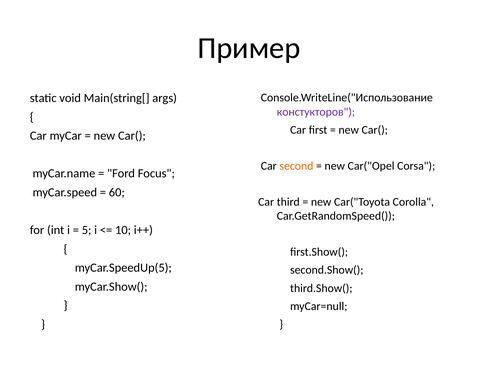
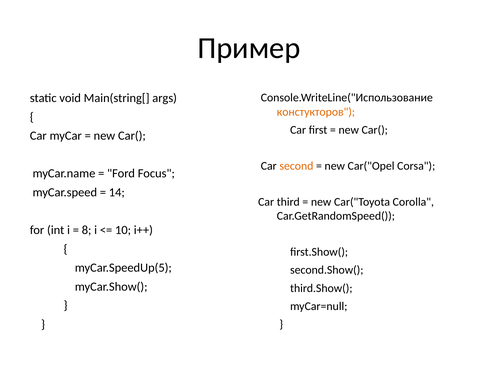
констукторов colour: purple -> orange
60: 60 -> 14
5: 5 -> 8
